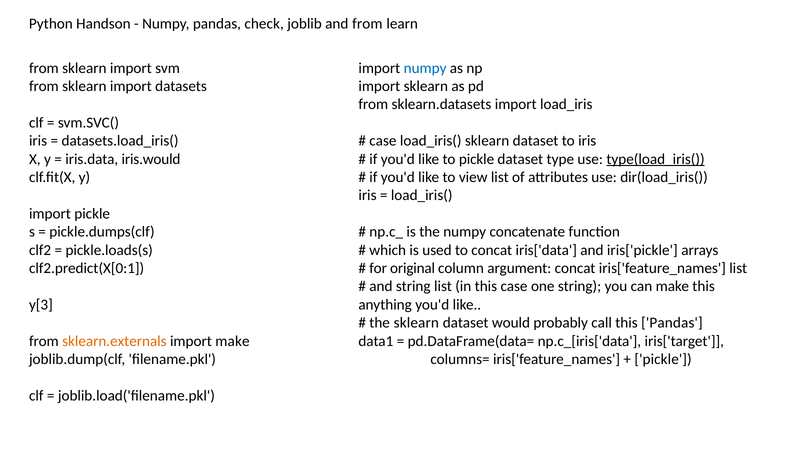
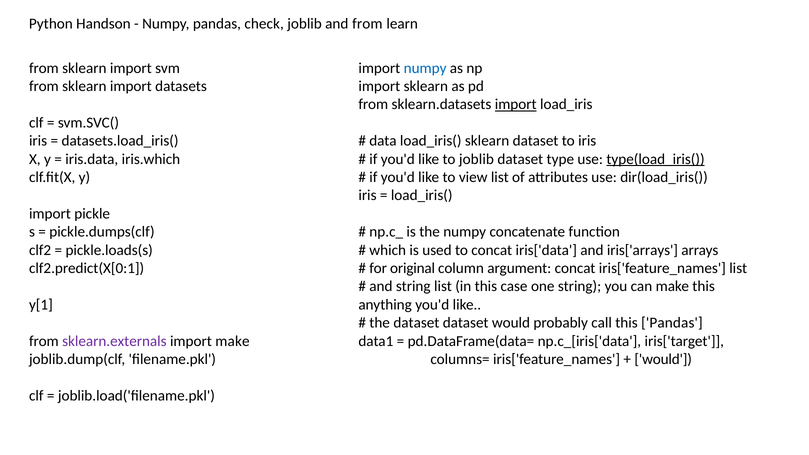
import at (516, 104) underline: none -> present
case at (383, 141): case -> data
iris.would: iris.would -> iris.which
to pickle: pickle -> joblib
iris['pickle: iris['pickle -> iris['arrays
y[3: y[3 -> y[1
the sklearn: sklearn -> dataset
sklearn.externals colour: orange -> purple
pickle at (663, 359): pickle -> would
